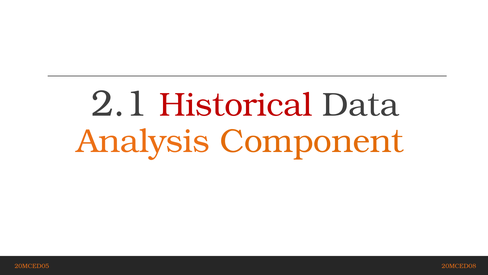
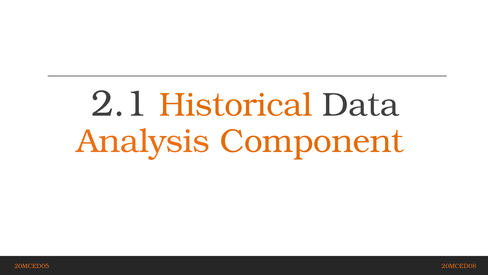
Historical colour: red -> orange
